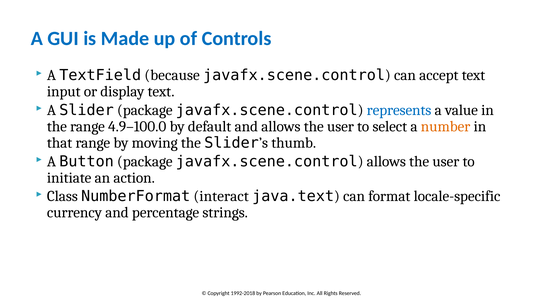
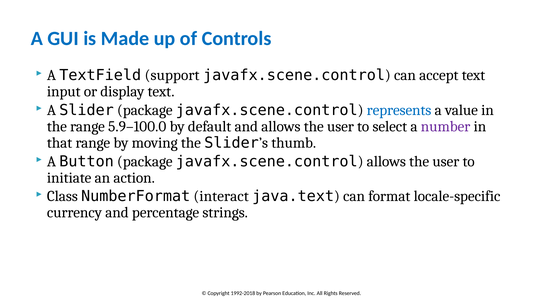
because: because -> support
4.9–100.0: 4.9–100.0 -> 5.9–100.0
number colour: orange -> purple
